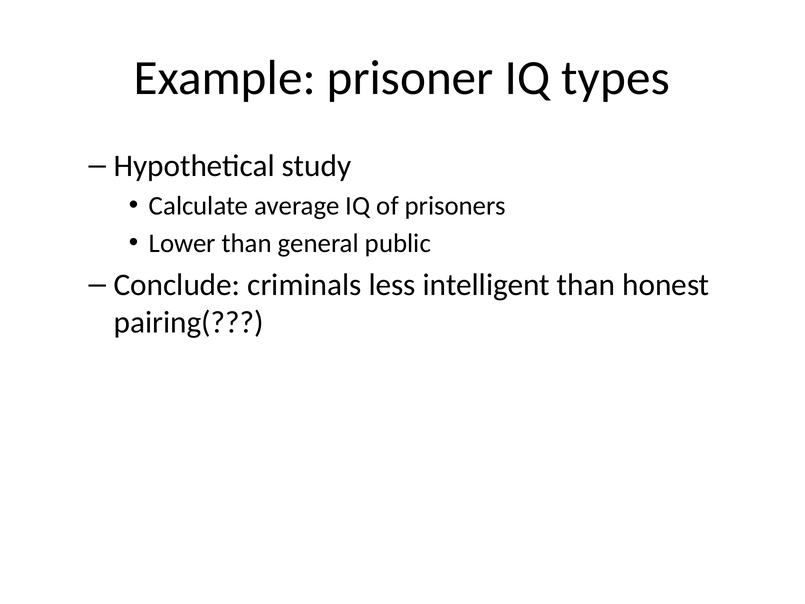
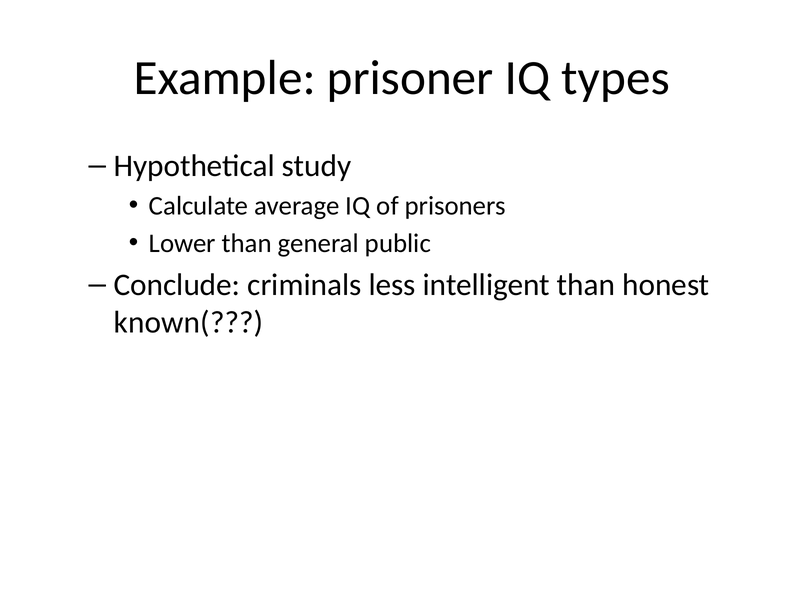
pairing(: pairing( -> known(
